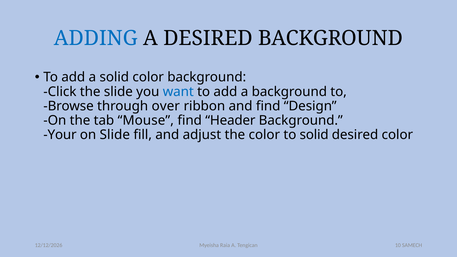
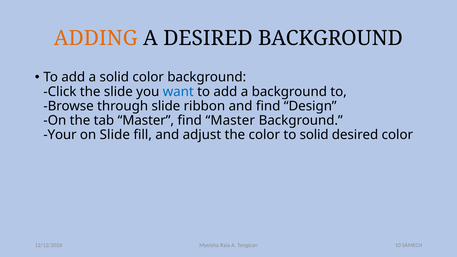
ADDING colour: blue -> orange
through over: over -> slide
tab Mouse: Mouse -> Master
find Header: Header -> Master
